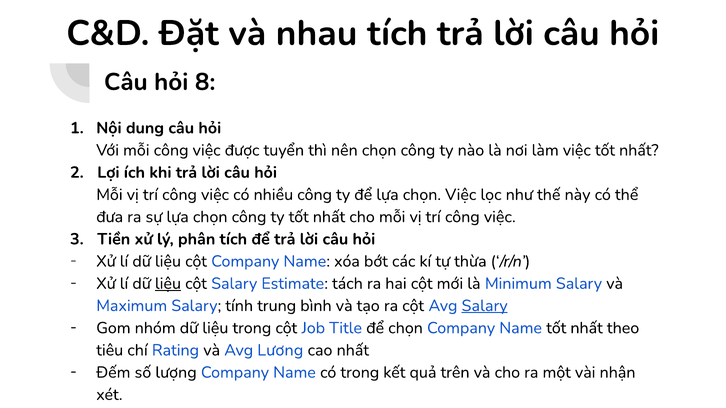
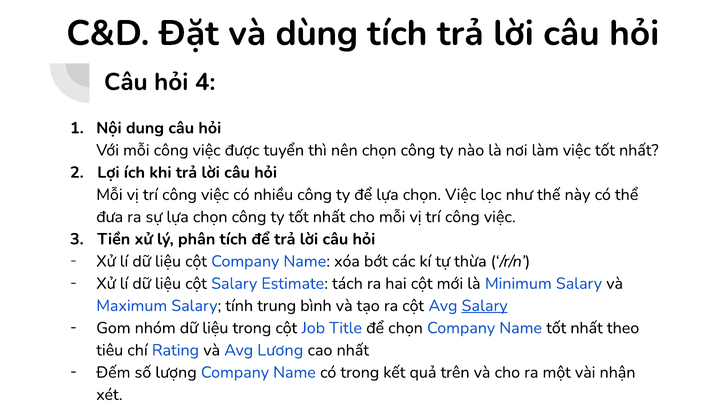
nhau: nhau -> dùng
8: 8 -> 4
liệu at (168, 284) underline: present -> none
